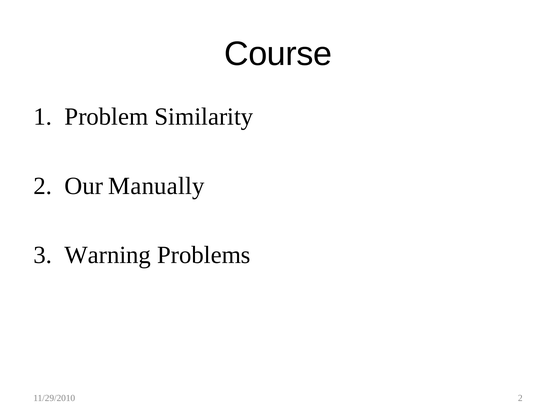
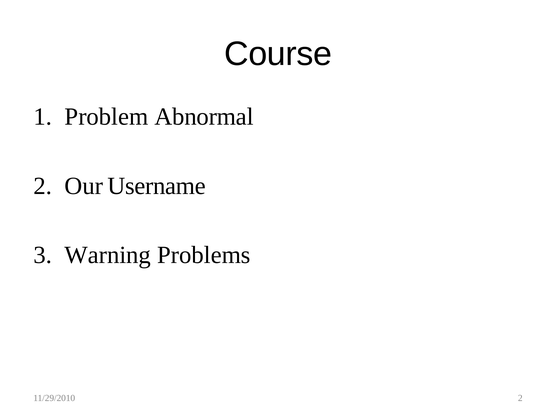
Similarity: Similarity -> Abnormal
Manually: Manually -> Username
